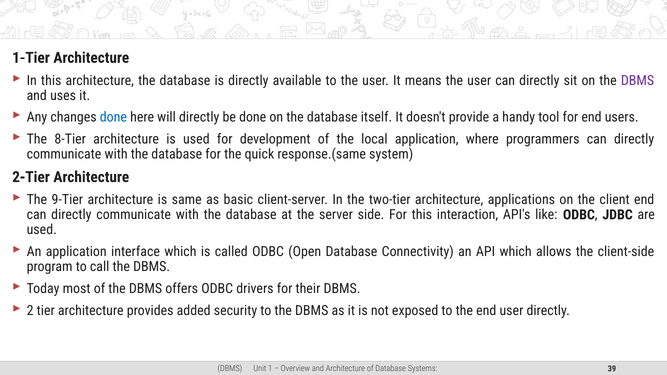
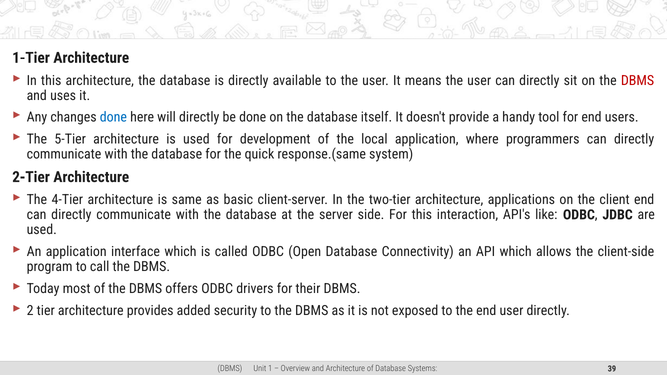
DBMS at (638, 80) colour: purple -> red
8-Tier: 8-Tier -> 5-Tier
9-Tier: 9-Tier -> 4-Tier
